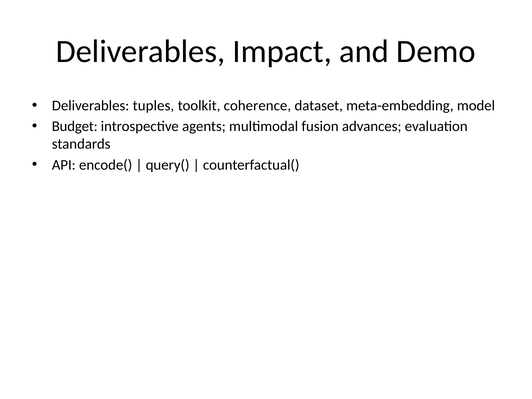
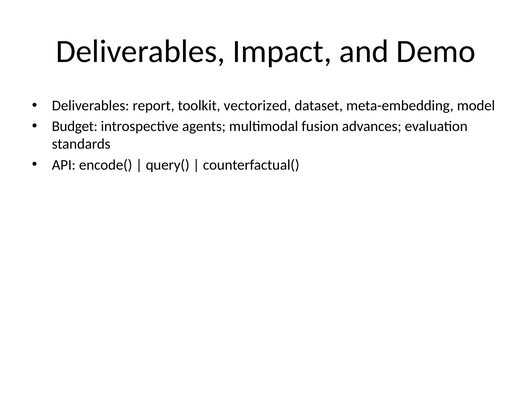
tuples: tuples -> report
coherence: coherence -> vectorized
